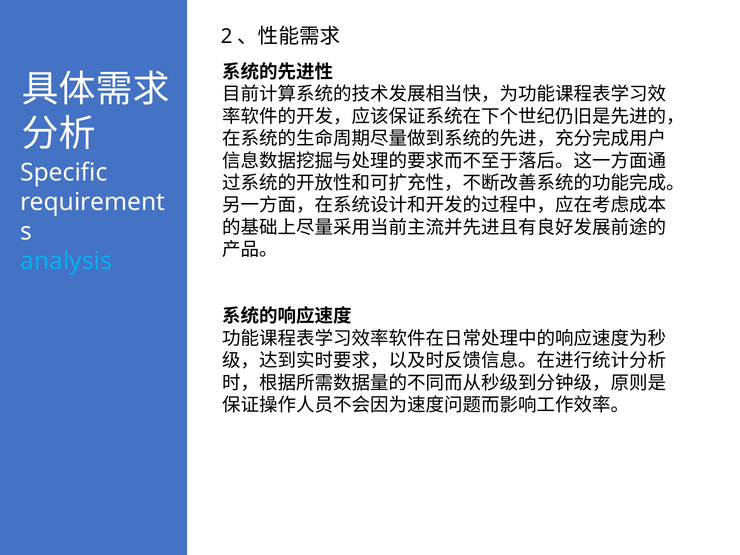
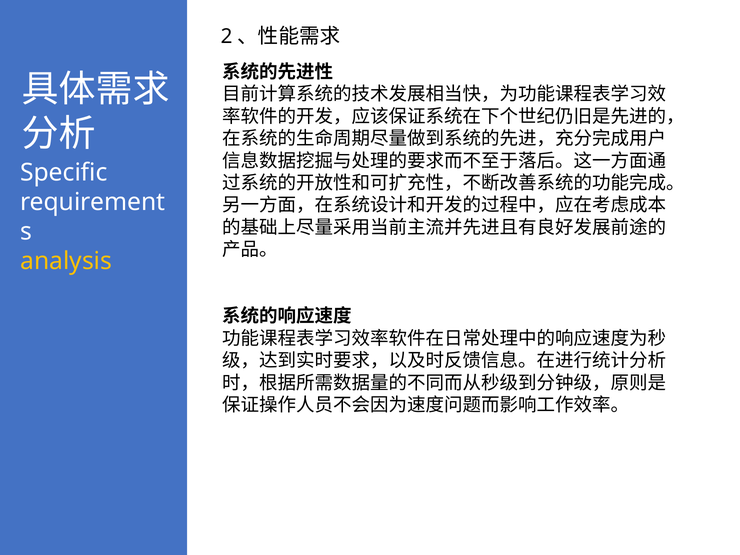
analysis colour: light blue -> yellow
